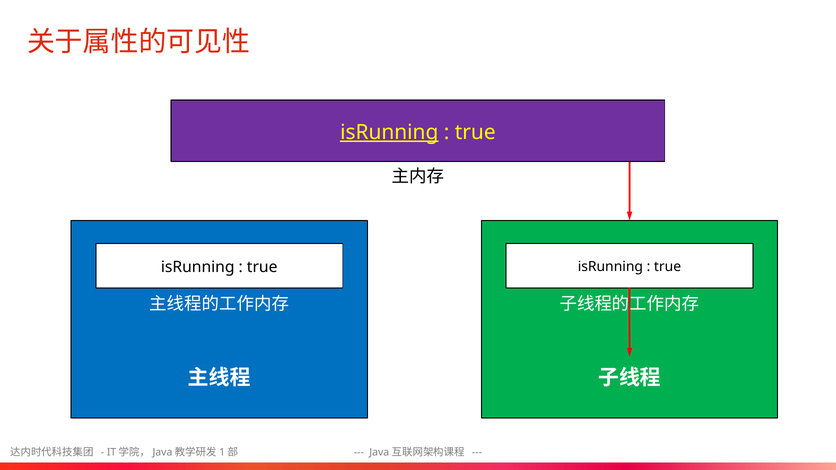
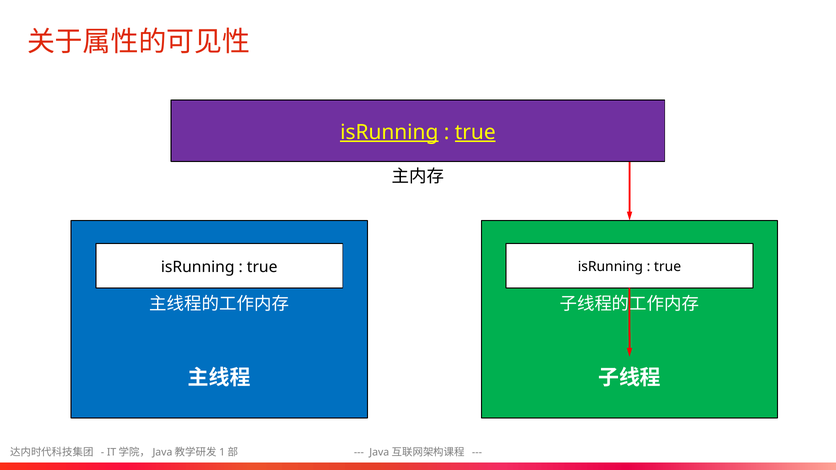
true at (475, 132) underline: none -> present
